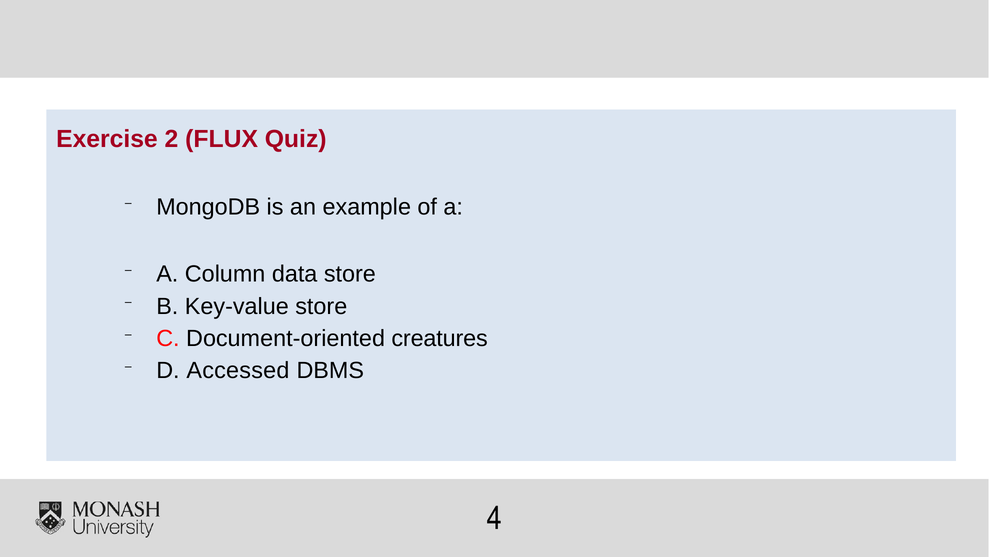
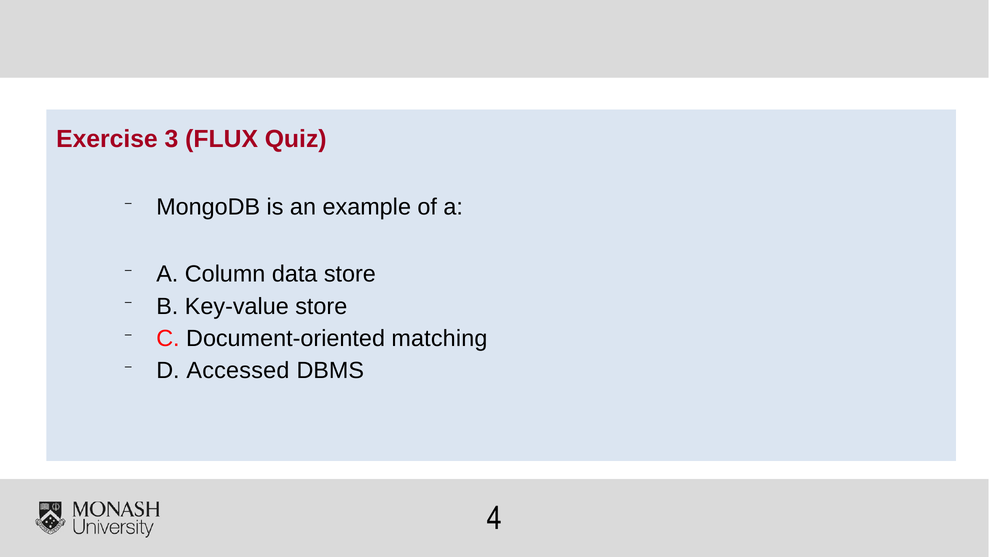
2: 2 -> 3
creatures: creatures -> matching
